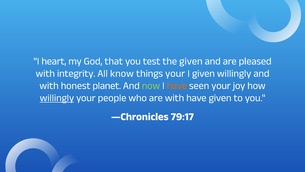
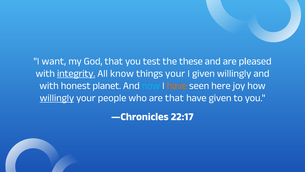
heart: heart -> want
the given: given -> these
integrity underline: none -> present
now colour: light green -> light blue
seen your: your -> here
are with: with -> that
79:17: 79:17 -> 22:17
